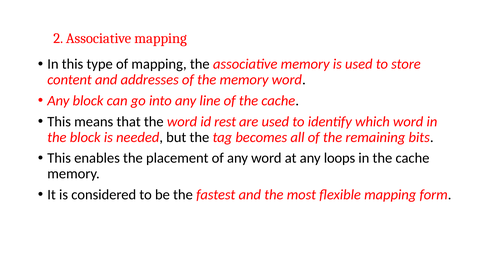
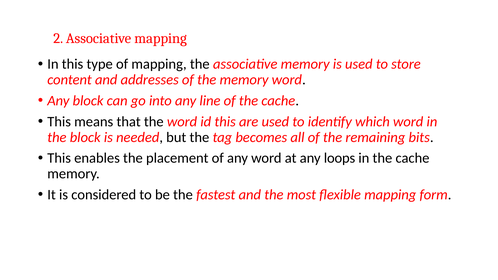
id rest: rest -> this
